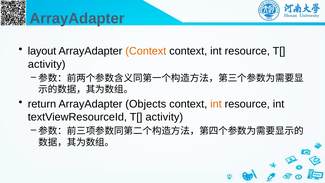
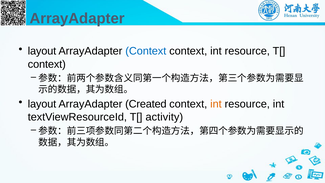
Context at (146, 51) colour: orange -> blue
activity at (47, 64): activity -> context
return at (42, 104): return -> layout
Objects: Objects -> Created
